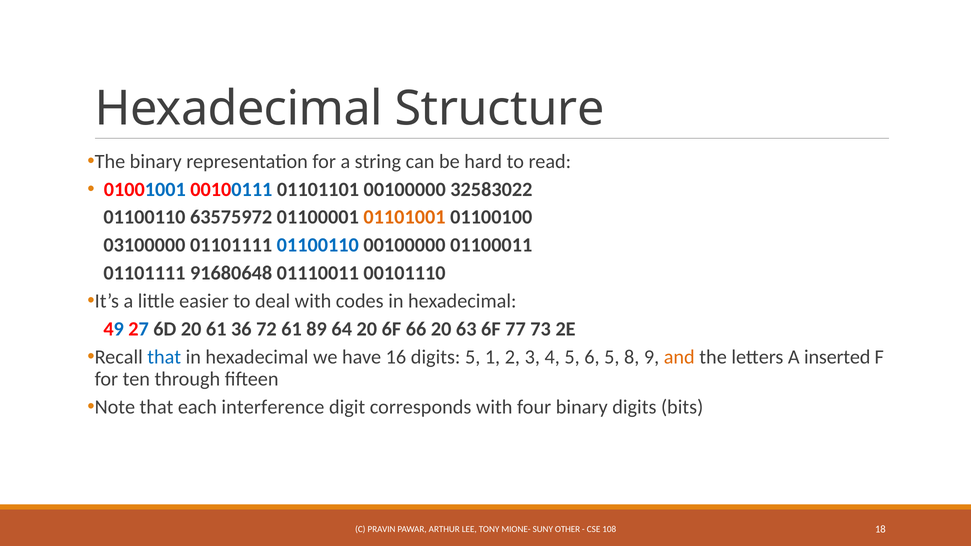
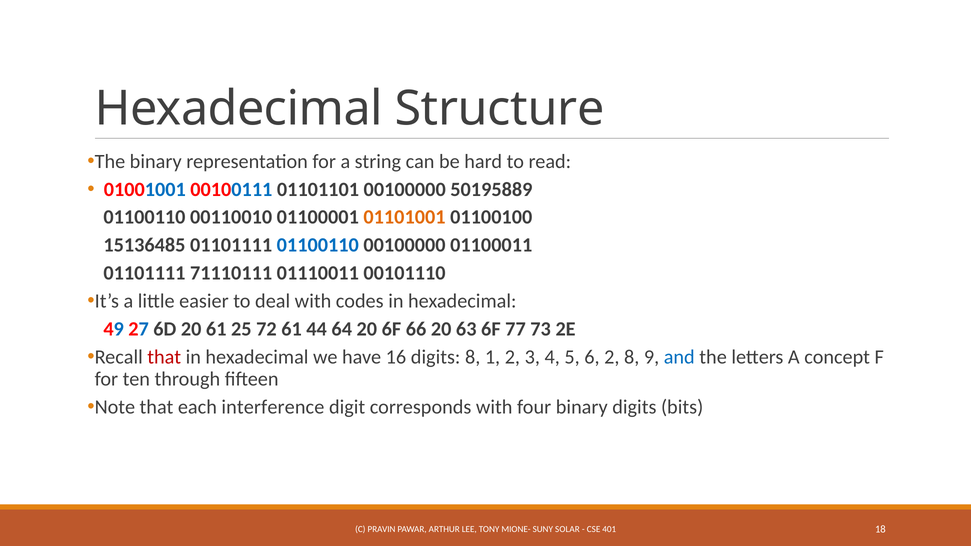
32583022: 32583022 -> 50195889
63575972: 63575972 -> 00110010
03100000: 03100000 -> 15136485
91680648: 91680648 -> 71110111
36: 36 -> 25
89: 89 -> 44
that at (164, 357) colour: blue -> red
digits 5: 5 -> 8
6 5: 5 -> 2
and colour: orange -> blue
inserted: inserted -> concept
OTHER: OTHER -> SOLAR
108: 108 -> 401
